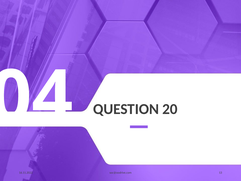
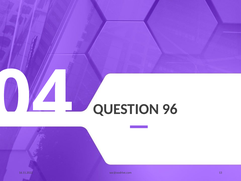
20: 20 -> 96
